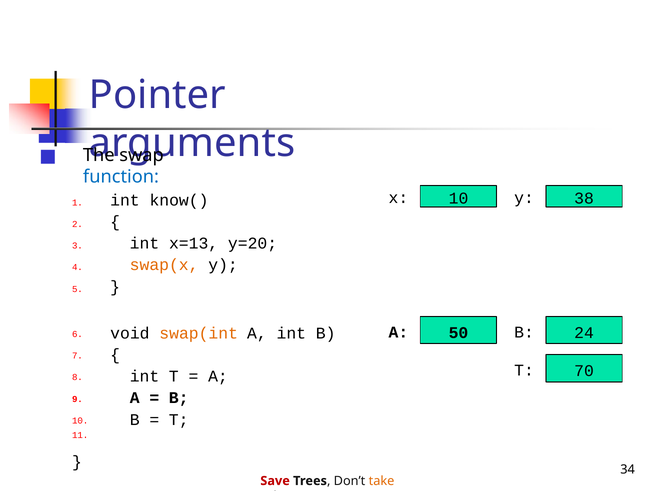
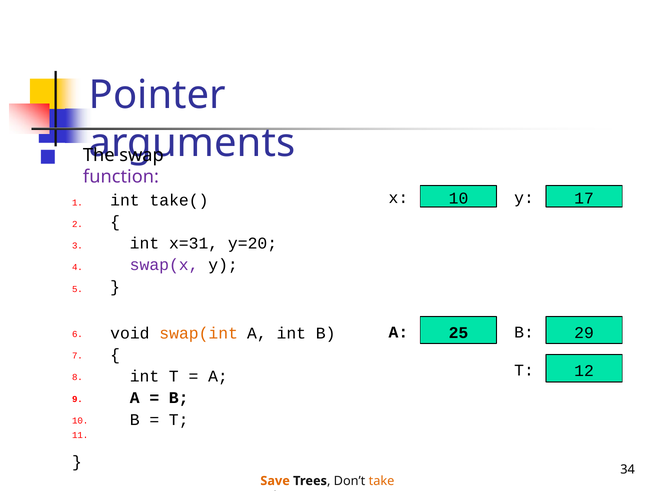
function colour: blue -> purple
38: 38 -> 17
know(: know( -> take(
x=13: x=13 -> x=31
swap(x colour: orange -> purple
50: 50 -> 25
24: 24 -> 29
70: 70 -> 12
Save colour: red -> orange
